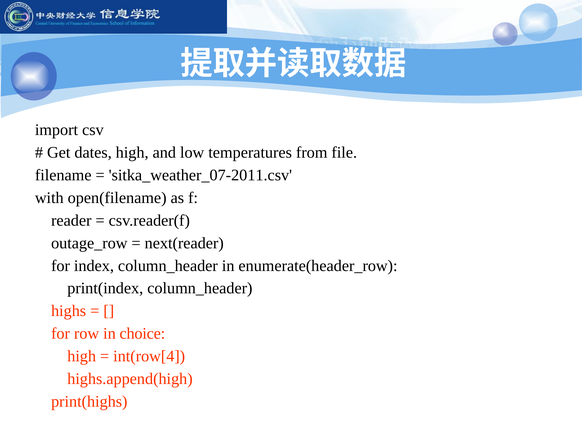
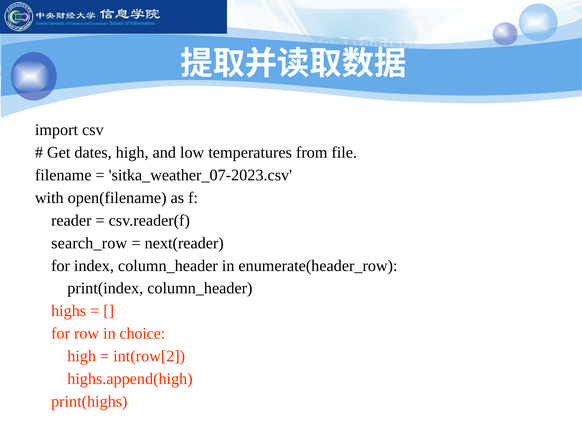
sitka_weather_07-2011.csv: sitka_weather_07-2011.csv -> sitka_weather_07-2023.csv
outage_row: outage_row -> search_row
int(row[4: int(row[4 -> int(row[2
